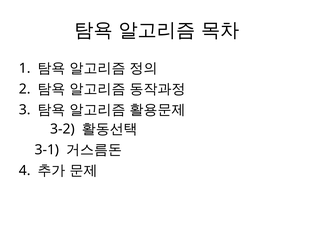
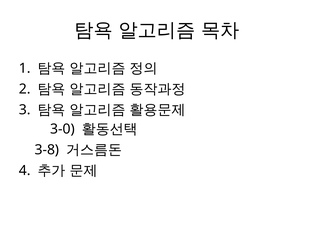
3-2: 3-2 -> 3-0
3-1: 3-1 -> 3-8
